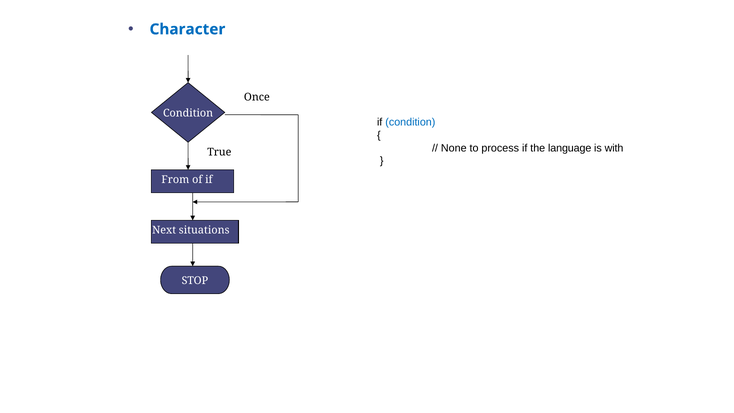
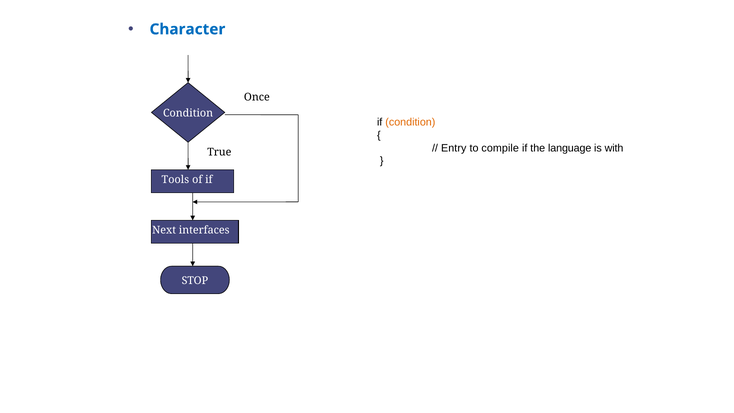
condition at (410, 122) colour: blue -> orange
None: None -> Entry
process: process -> compile
From: From -> Tools
situations: situations -> interfaces
